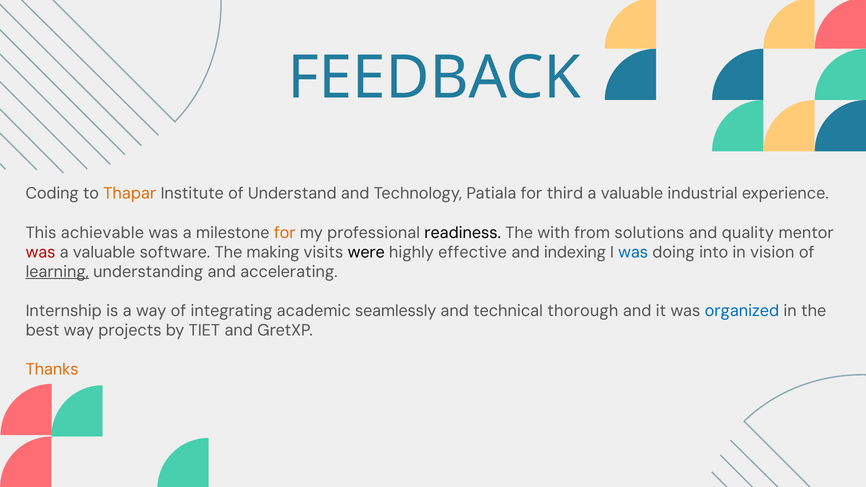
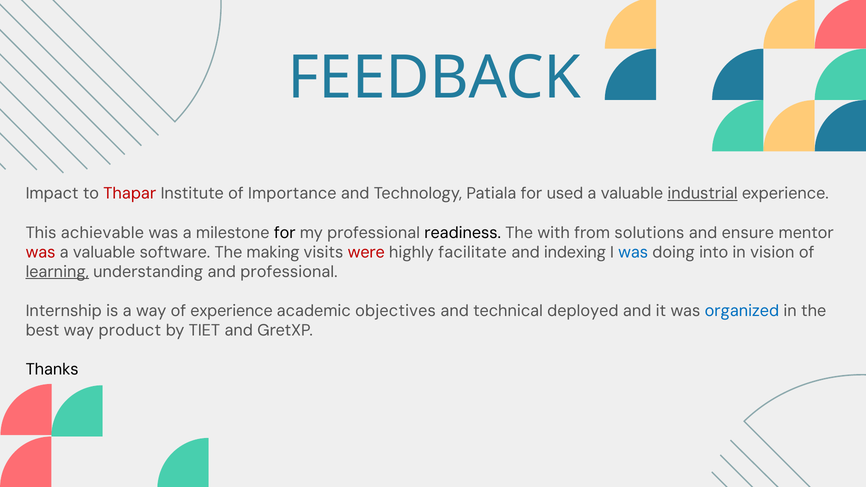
Coding: Coding -> Impact
Thapar colour: orange -> red
Understand: Understand -> Importance
third: third -> used
industrial underline: none -> present
for at (285, 233) colour: orange -> black
quality: quality -> ensure
were colour: black -> red
effective: effective -> facilitate
and accelerating: accelerating -> professional
of integrating: integrating -> experience
seamlessly: seamlessly -> objectives
thorough: thorough -> deployed
projects: projects -> product
Thanks colour: orange -> black
